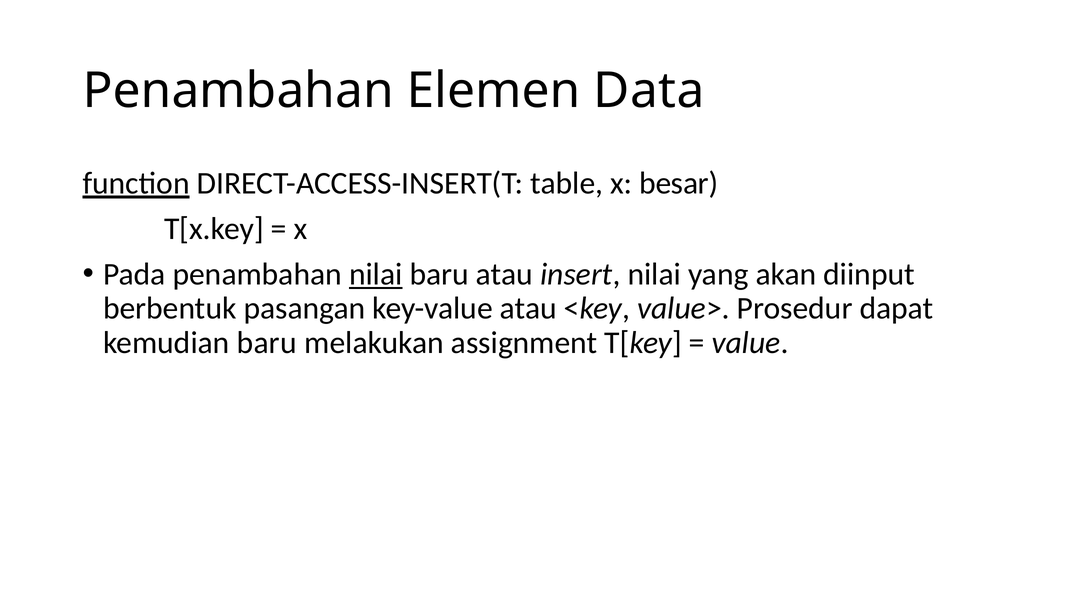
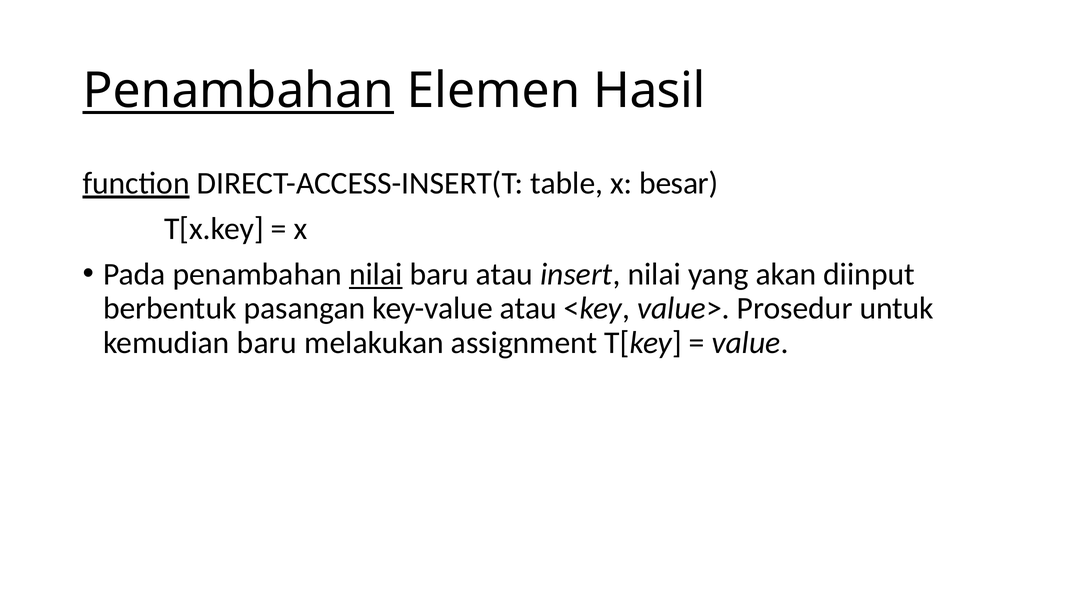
Penambahan at (238, 91) underline: none -> present
Data: Data -> Hasil
dapat: dapat -> untuk
